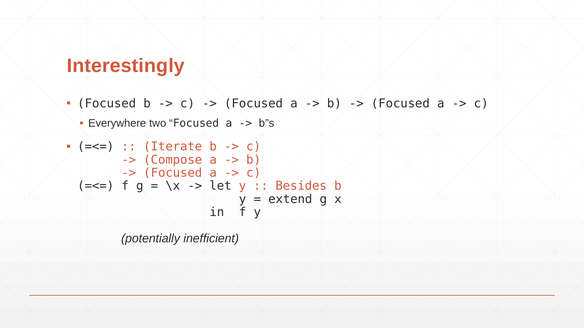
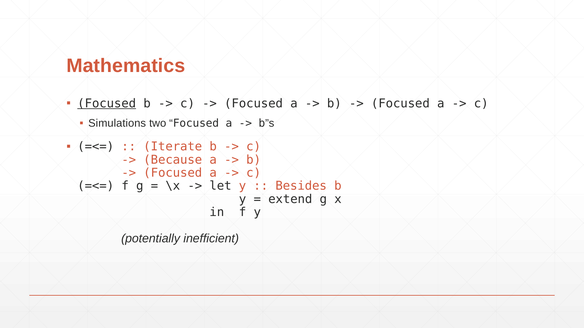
Interestingly: Interestingly -> Mathematics
Focused at (107, 104) underline: none -> present
Everywhere: Everywhere -> Simulations
Compose: Compose -> Because
